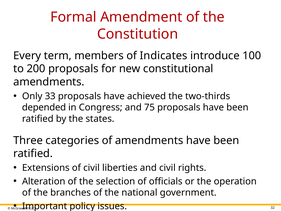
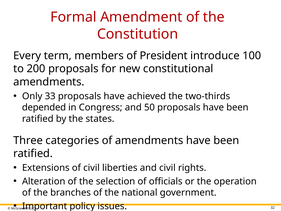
Indicates: Indicates -> President
75: 75 -> 50
